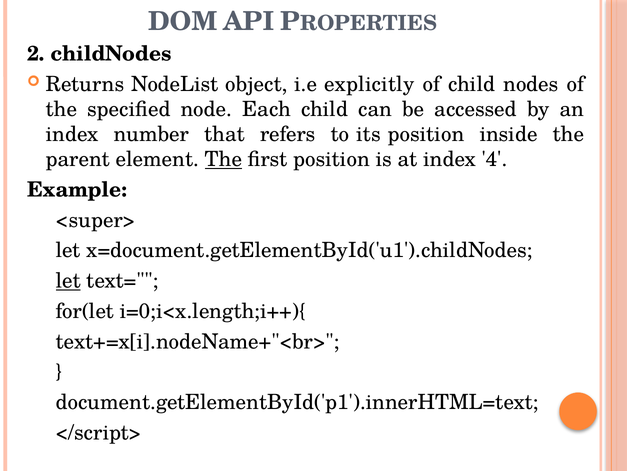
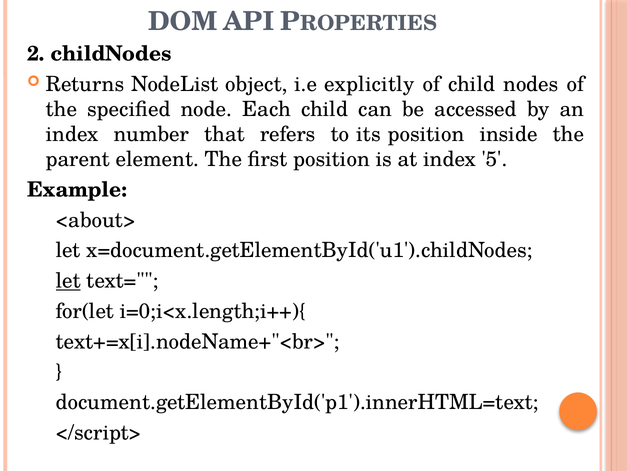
The at (223, 159) underline: present -> none
4: 4 -> 5
<super>: <super> -> <about>
